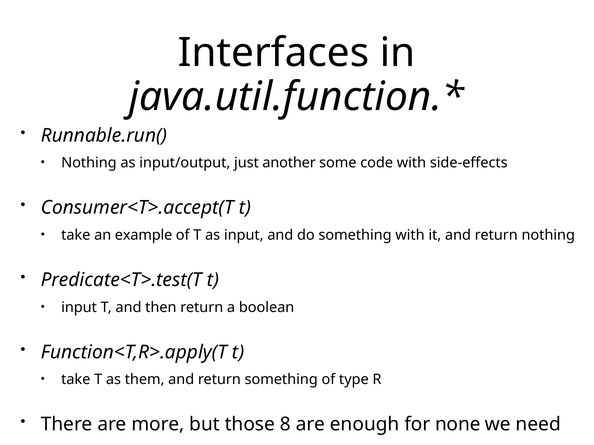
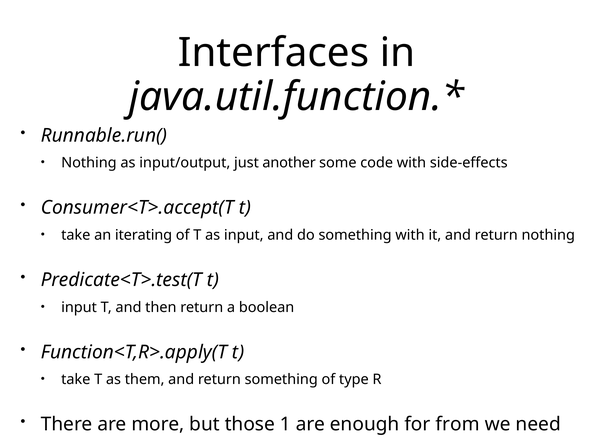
example: example -> iterating
8: 8 -> 1
none: none -> from
